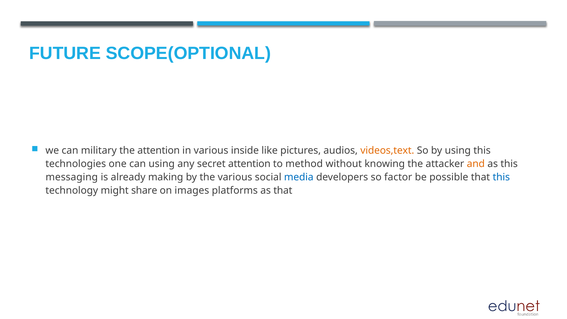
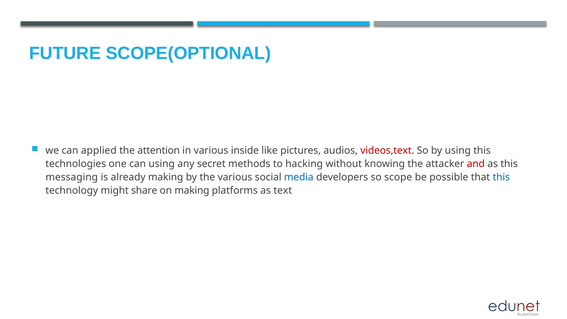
military: military -> applied
videos,text colour: orange -> red
secret attention: attention -> methods
method: method -> hacking
and colour: orange -> red
factor: factor -> scope
on images: images -> making
as that: that -> text
